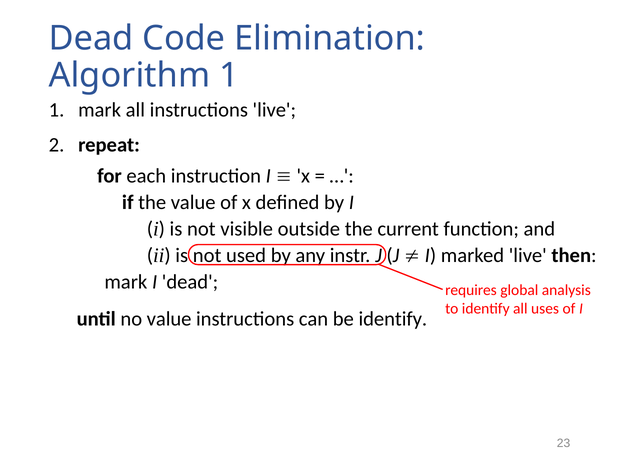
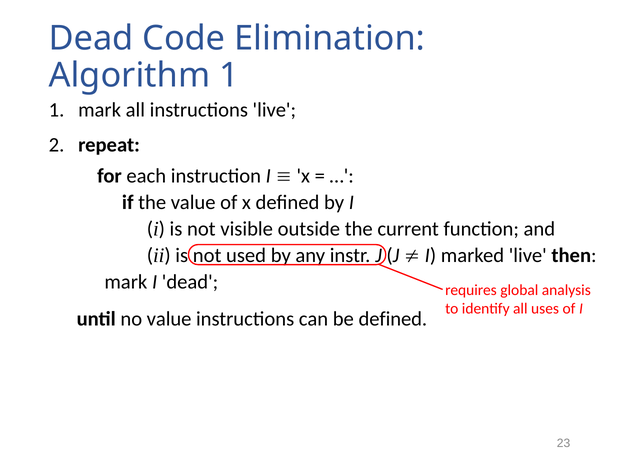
be identify: identify -> defined
